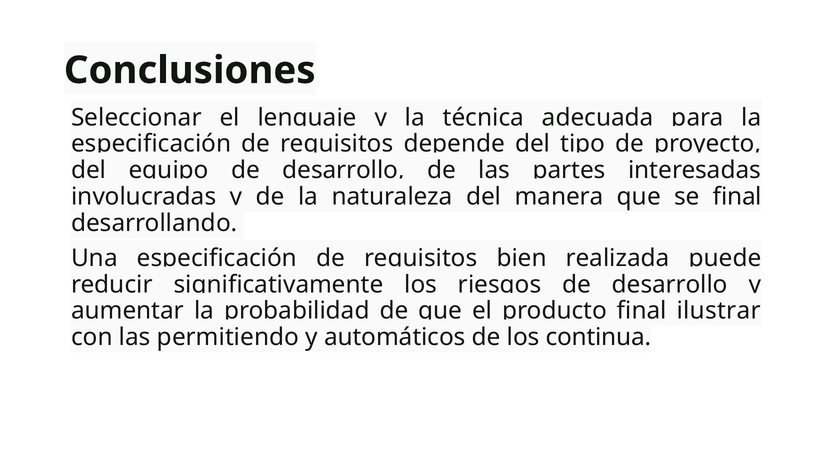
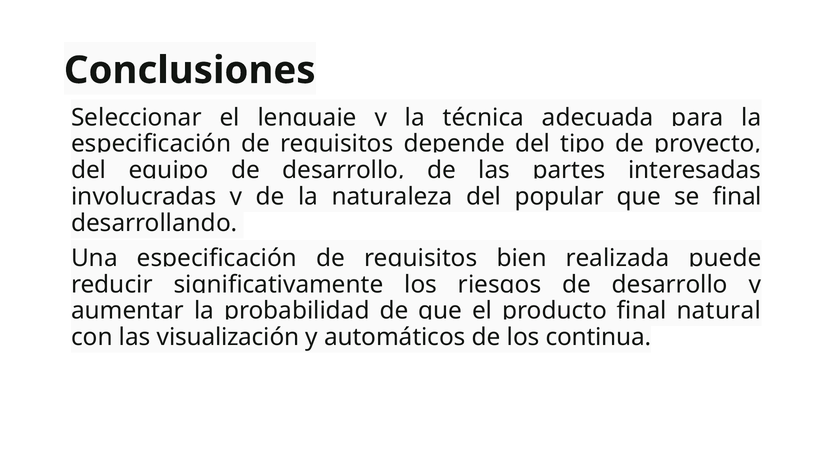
manera: manera -> popular
ilustrar: ilustrar -> natural
permitiendo: permitiendo -> visualización
